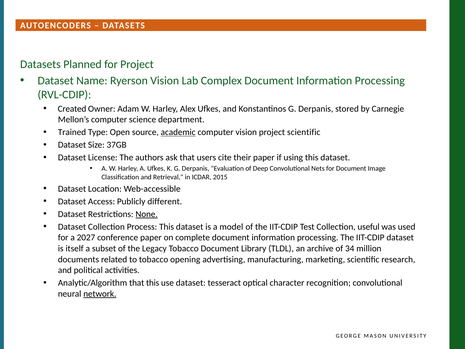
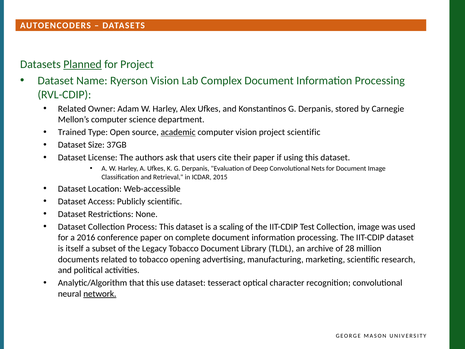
Planned underline: none -> present
Created at (72, 109): Created -> Related
Publicly different: different -> scientific
None underline: present -> none
model: model -> scaling
Collection useful: useful -> image
2027: 2027 -> 2016
34: 34 -> 28
